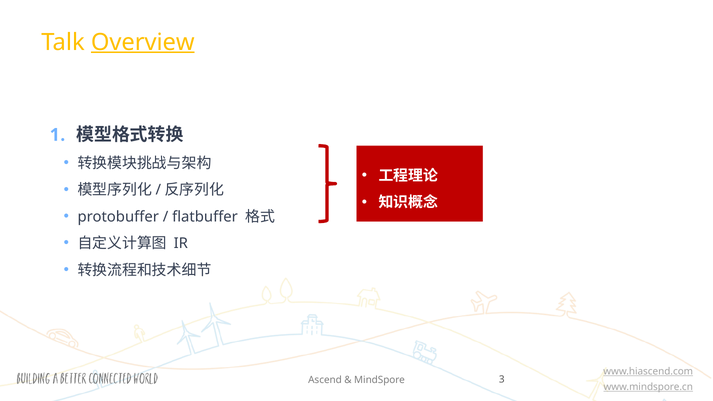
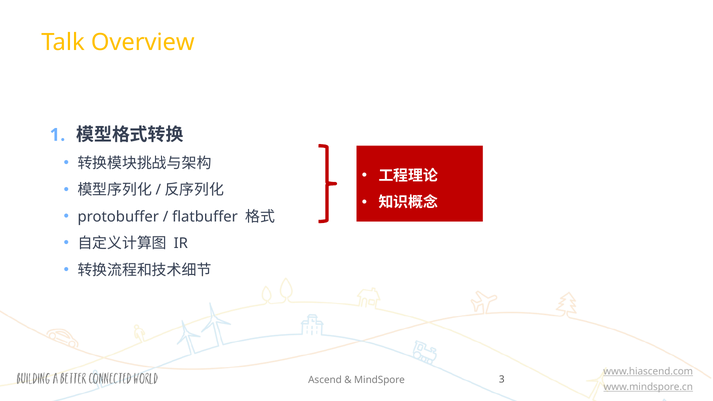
Overview underline: present -> none
